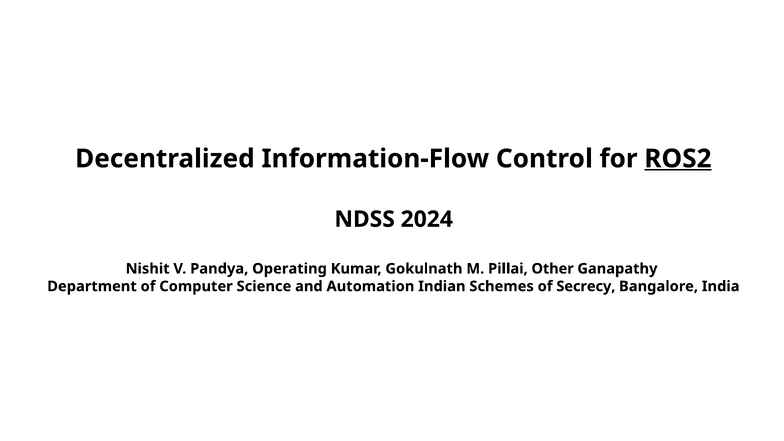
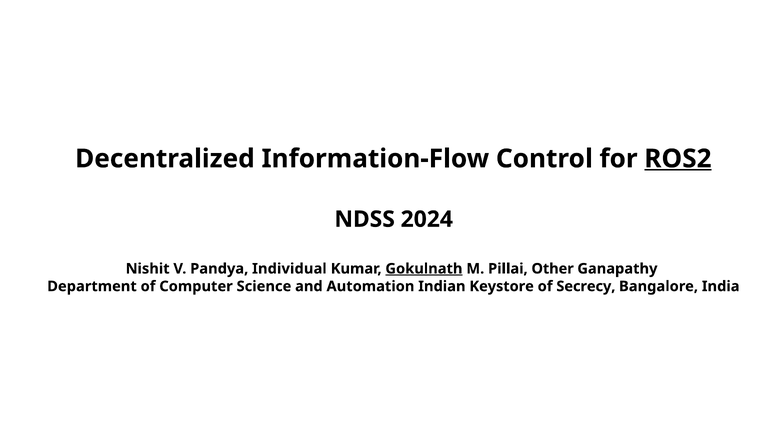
Operating: Operating -> Individual
Gokulnath underline: none -> present
Schemes: Schemes -> Keystore
